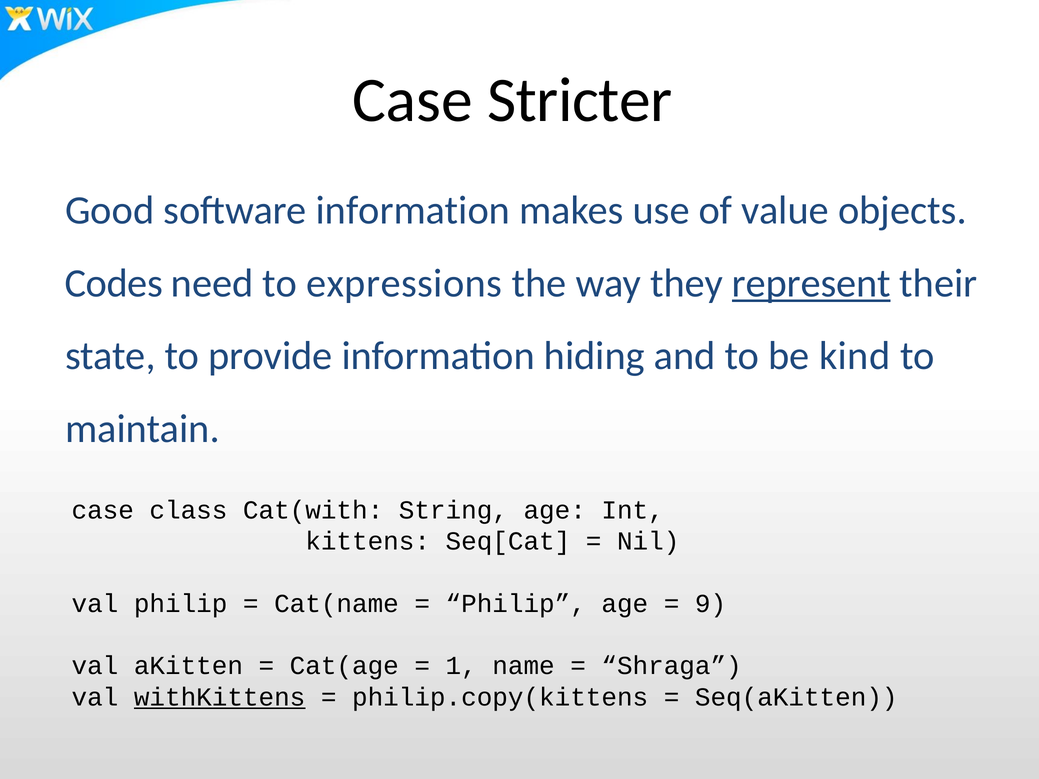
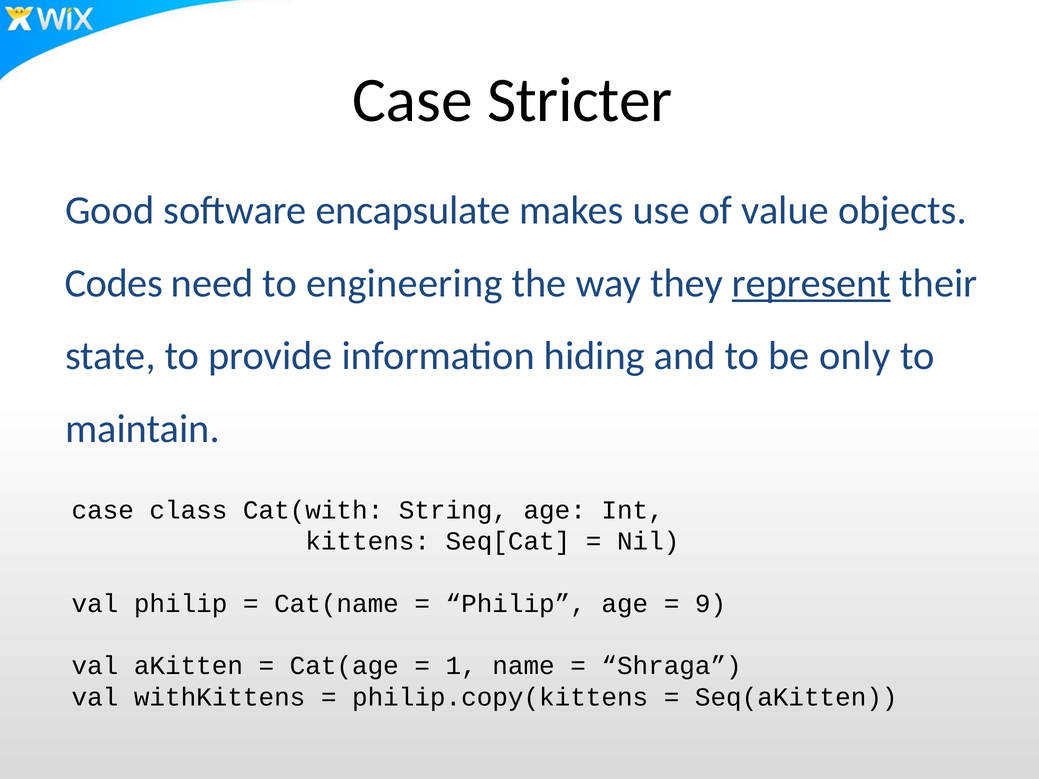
software information: information -> encapsulate
expressions: expressions -> engineering
kind: kind -> only
withKittens underline: present -> none
